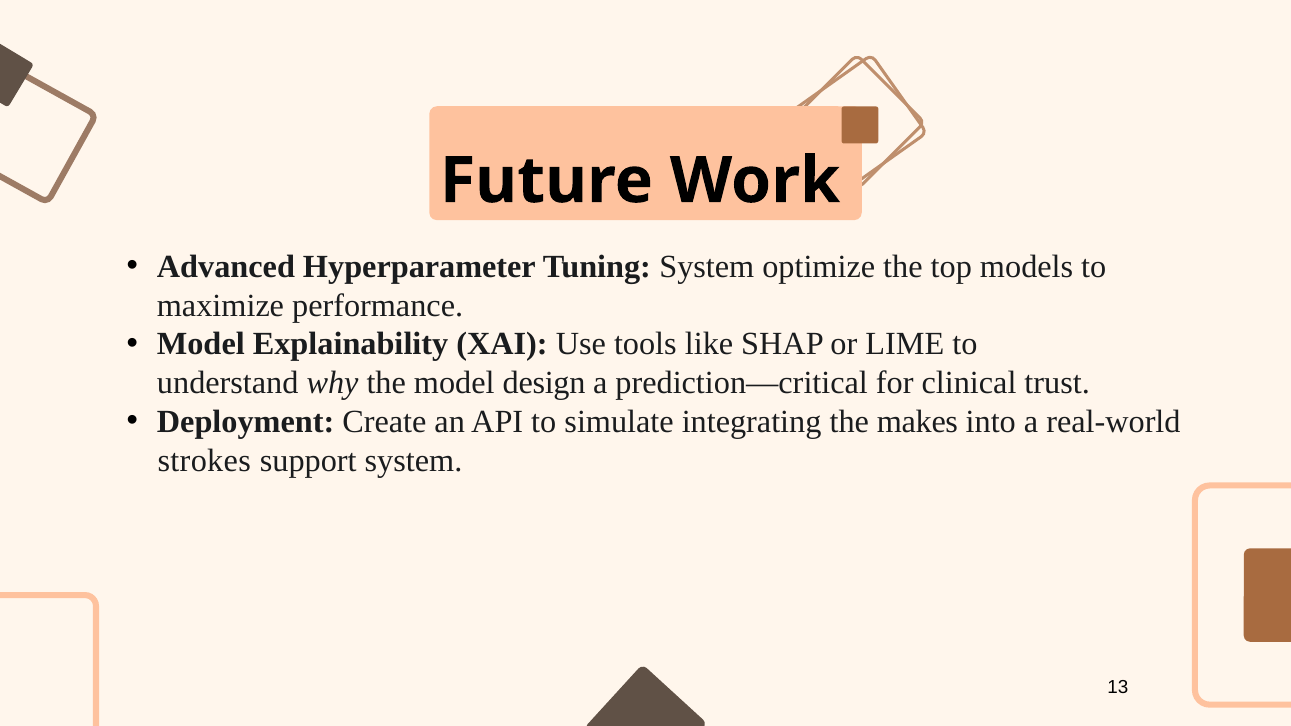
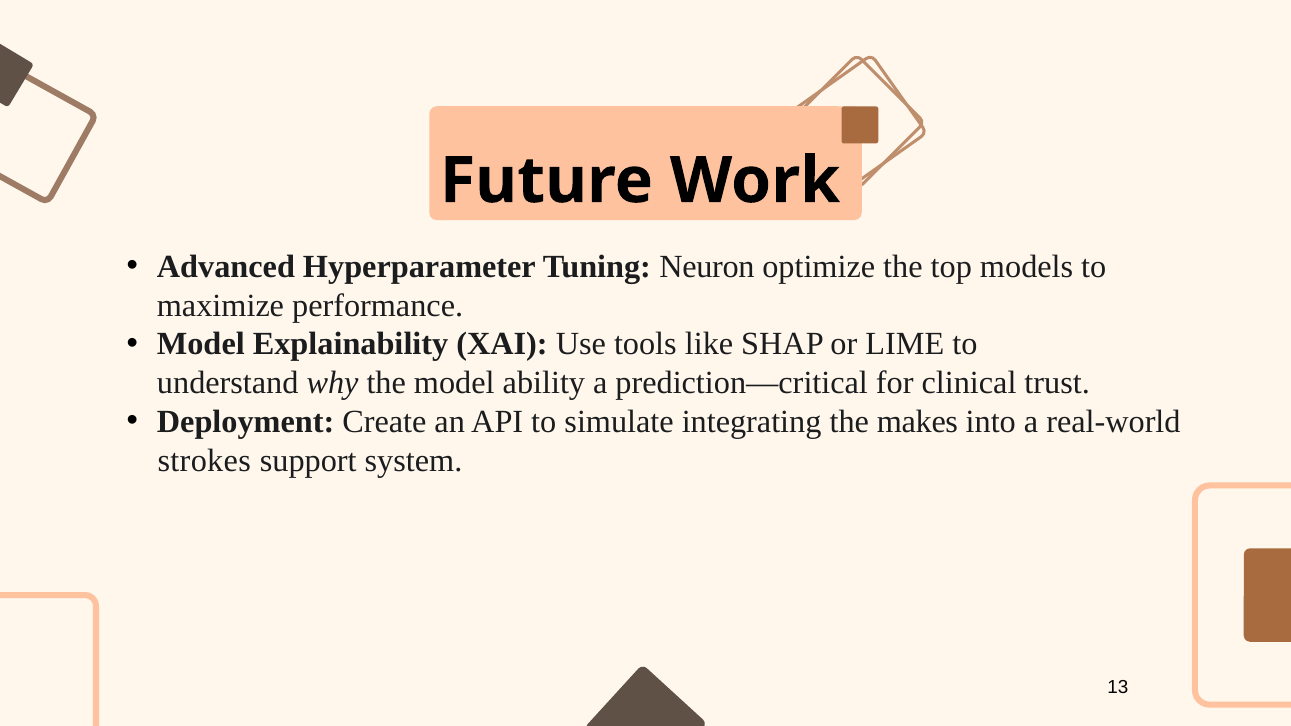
Tuning System: System -> Neuron
design: design -> ability
